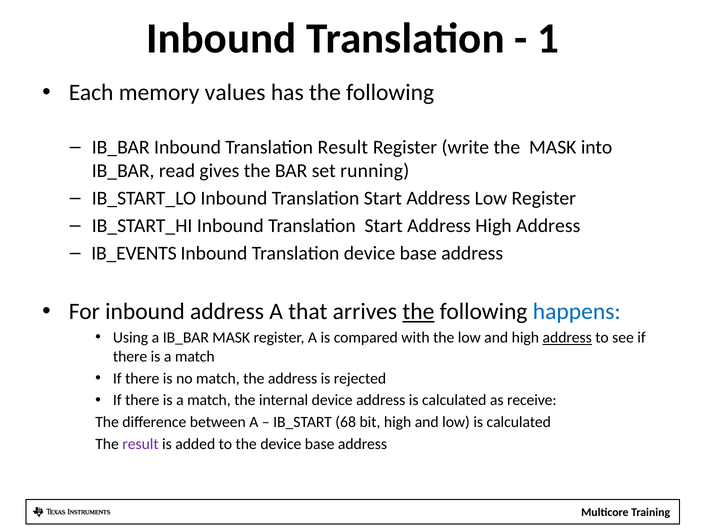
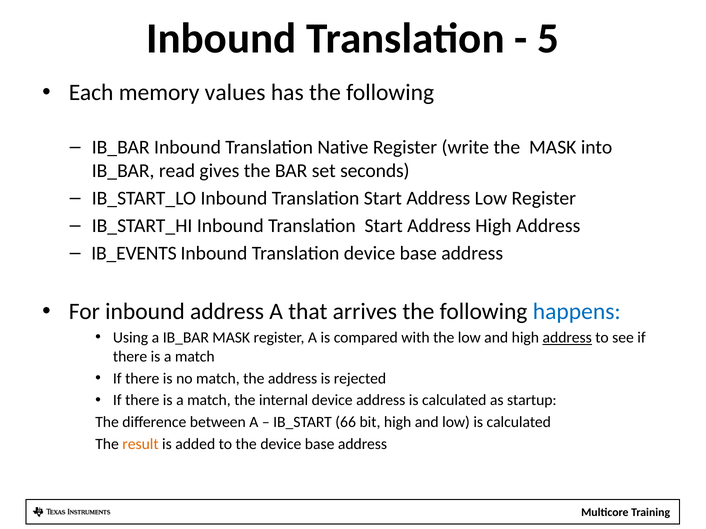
1: 1 -> 5
Translation Result: Result -> Native
running: running -> seconds
the at (418, 312) underline: present -> none
receive: receive -> startup
68: 68 -> 66
result at (140, 445) colour: purple -> orange
